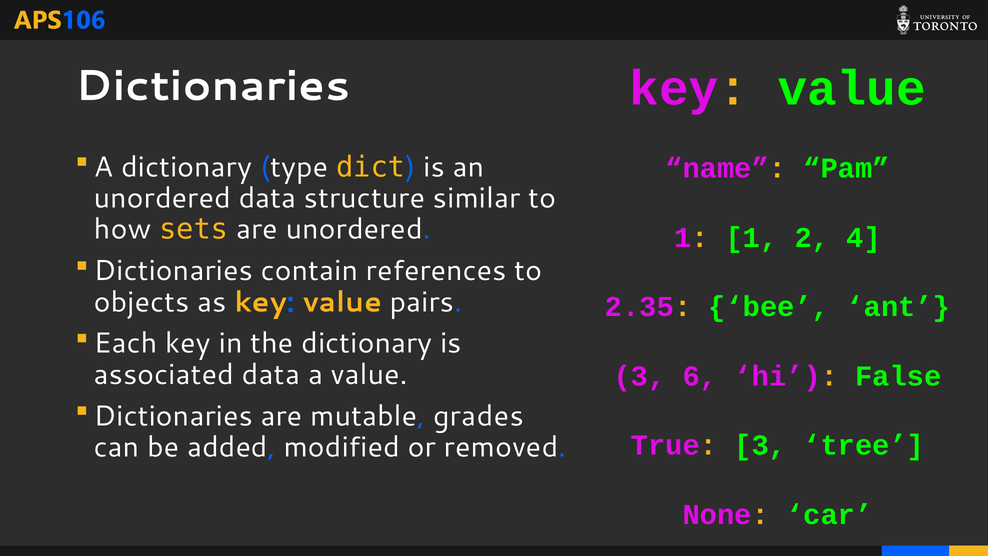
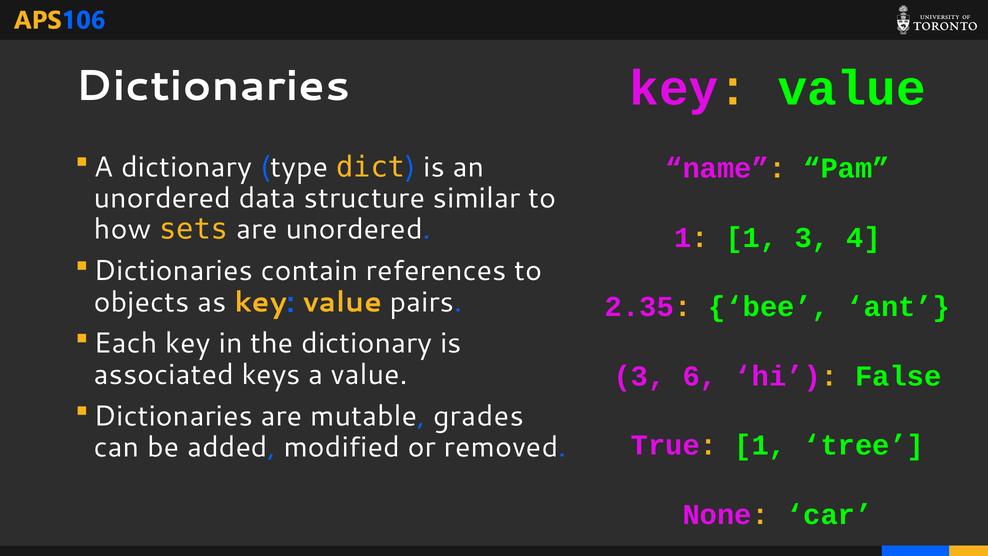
1 2: 2 -> 3
associated data: data -> keys
True 3: 3 -> 1
